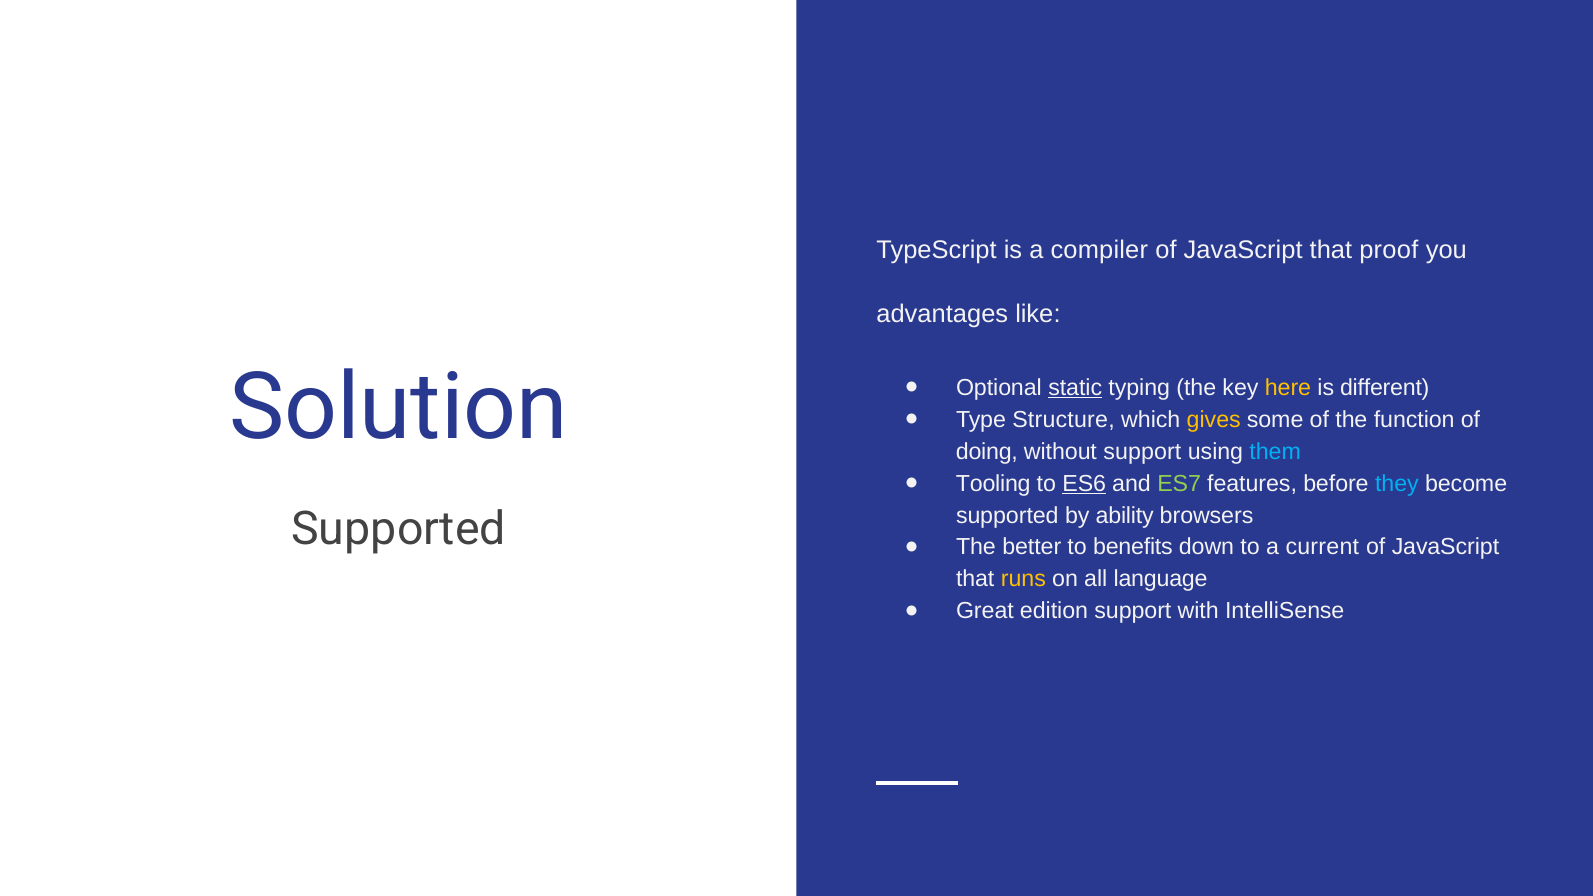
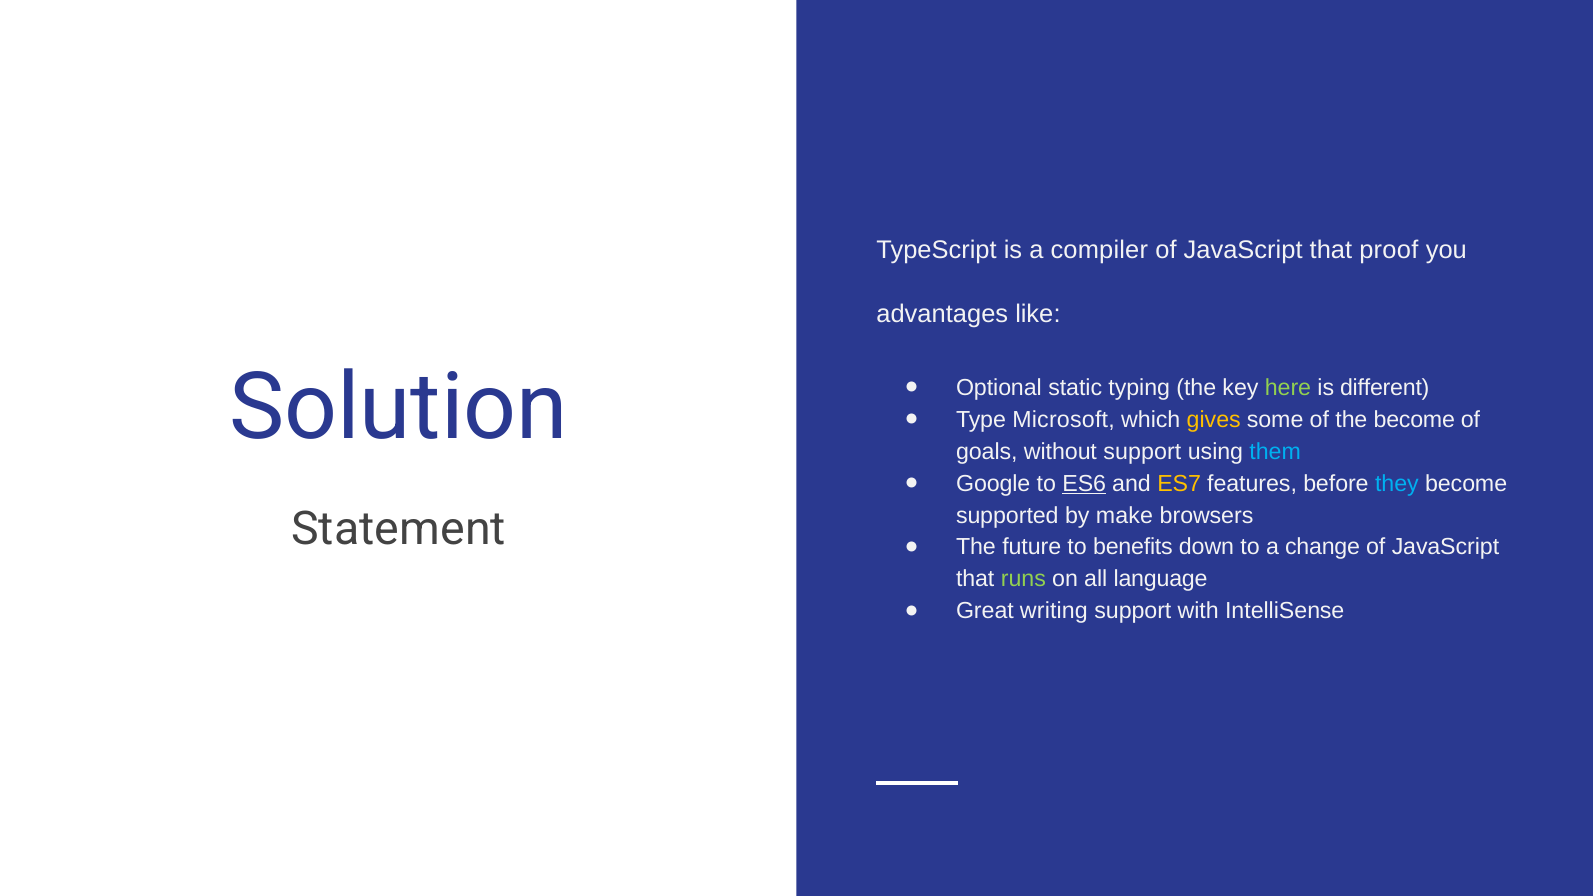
static underline: present -> none
here colour: yellow -> light green
Structure: Structure -> Microsoft
the function: function -> become
doing: doing -> goals
Tooling: Tooling -> Google
ES7 colour: light green -> yellow
ability: ability -> make
Supported at (399, 529): Supported -> Statement
better: better -> future
current: current -> change
runs colour: yellow -> light green
edition: edition -> writing
